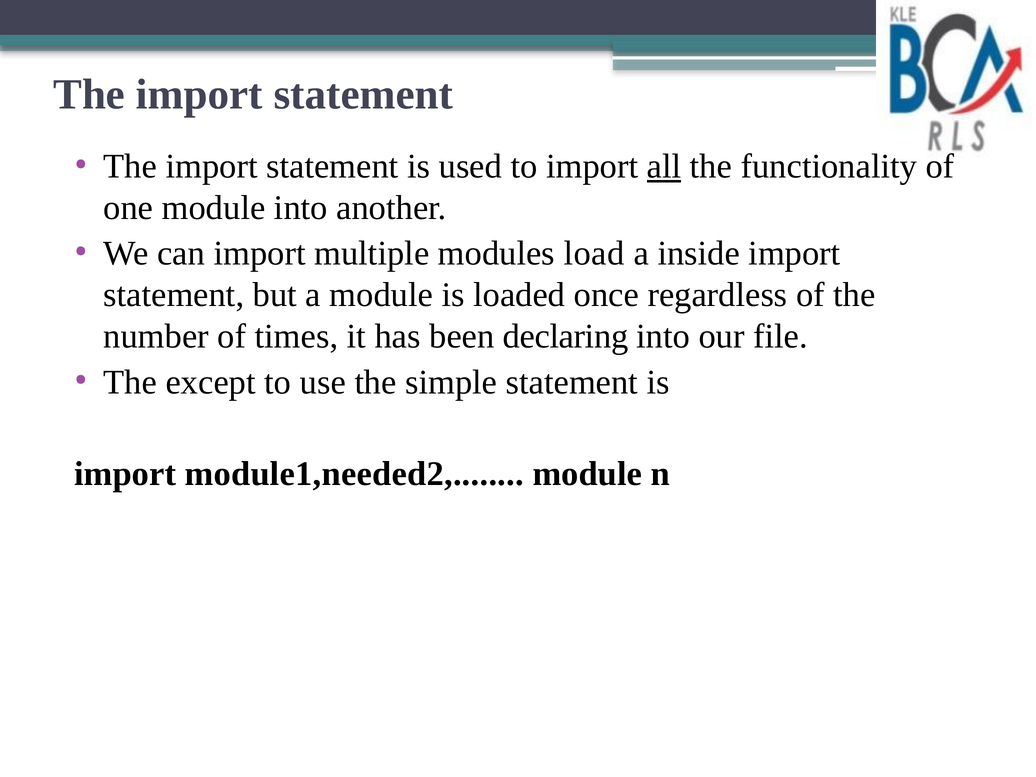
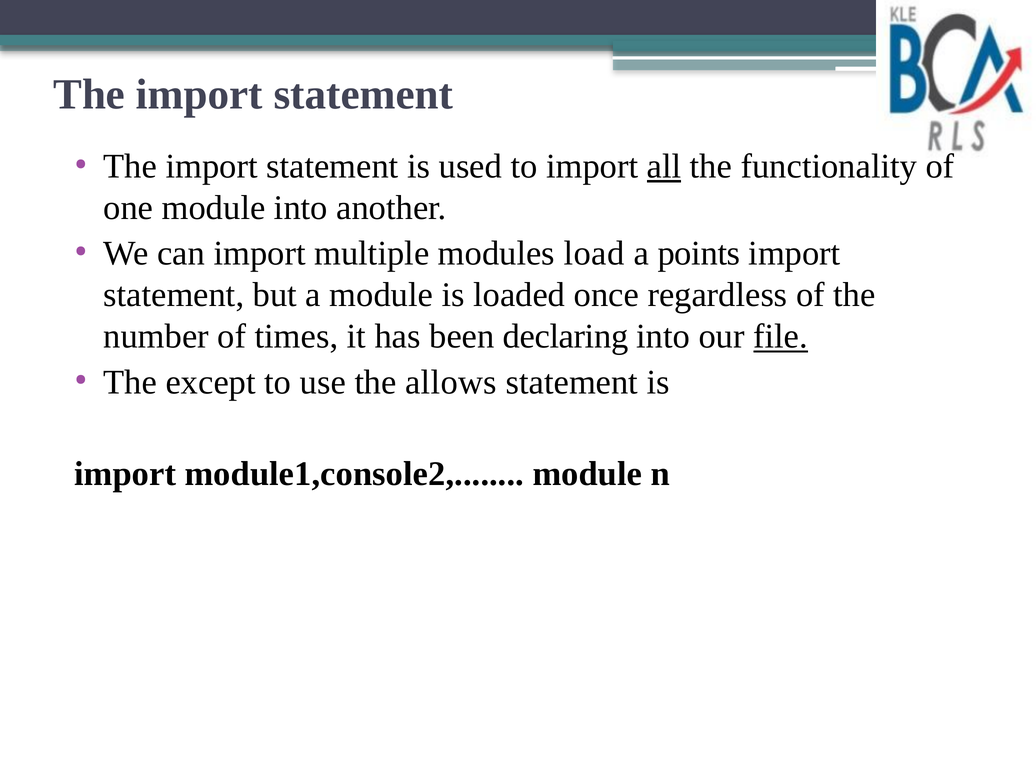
inside: inside -> points
file underline: none -> present
simple: simple -> allows
module1,needed2: module1,needed2 -> module1,console2
